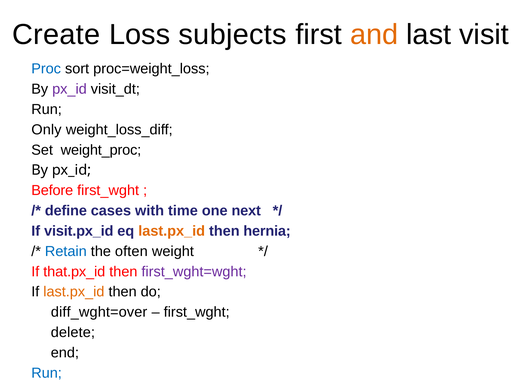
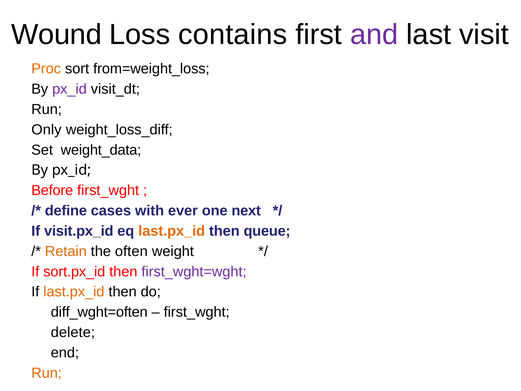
Create: Create -> Wound
subjects: subjects -> contains
and colour: orange -> purple
Proc colour: blue -> orange
proc=weight_loss: proc=weight_loss -> from=weight_loss
weight_proc: weight_proc -> weight_data
time: time -> ever
hernia: hernia -> queue
Retain colour: blue -> orange
that.px_id: that.px_id -> sort.px_id
diff_wght=over: diff_wght=over -> diff_wght=often
Run at (47, 373) colour: blue -> orange
